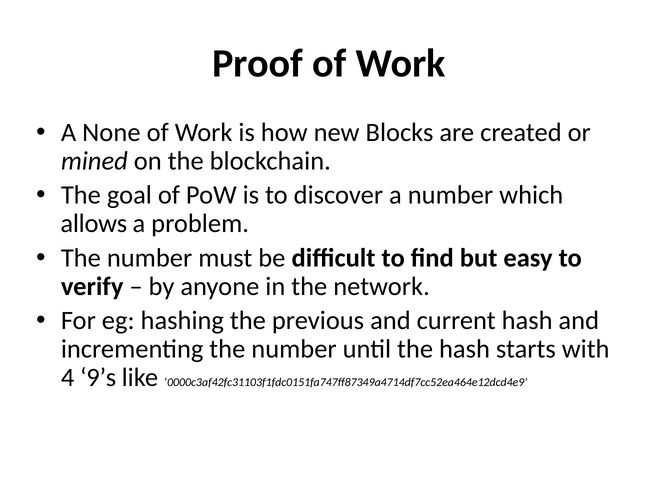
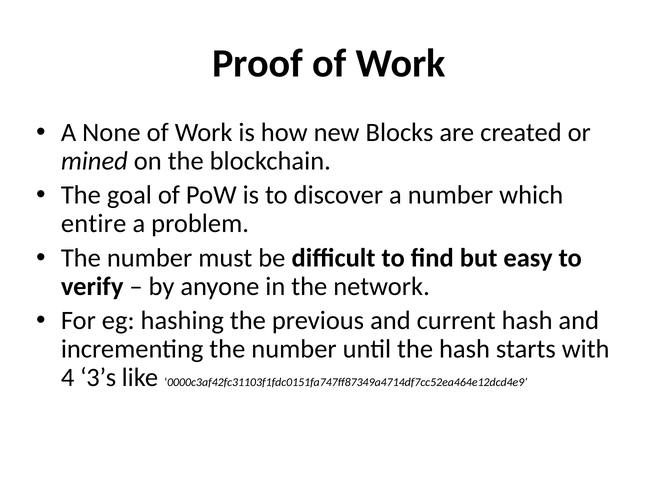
allows: allows -> entire
9’s: 9’s -> 3’s
